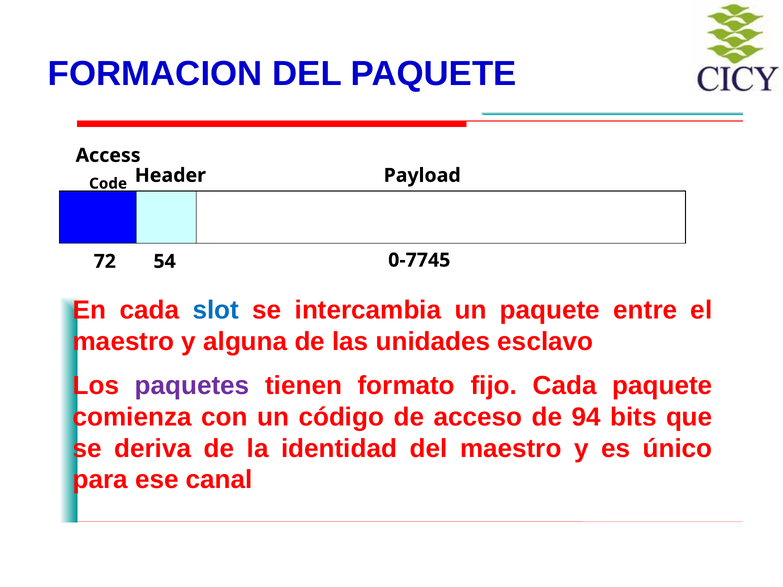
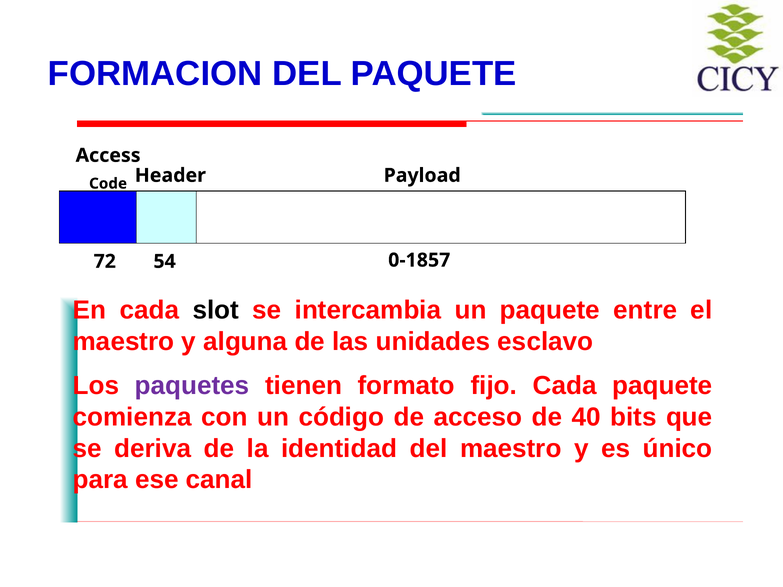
0-7745: 0-7745 -> 0-1857
slot colour: blue -> black
94: 94 -> 40
